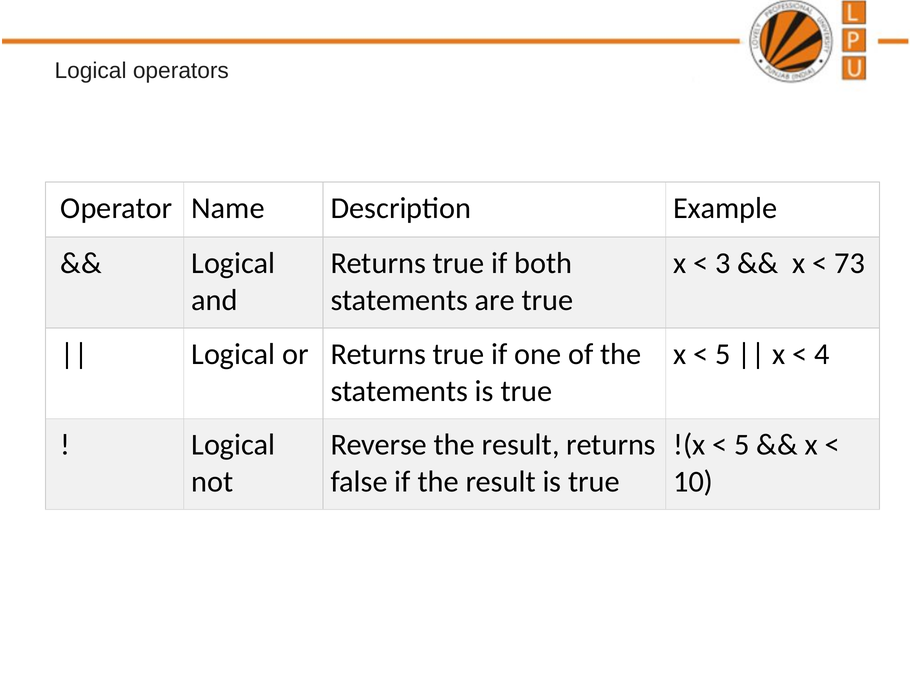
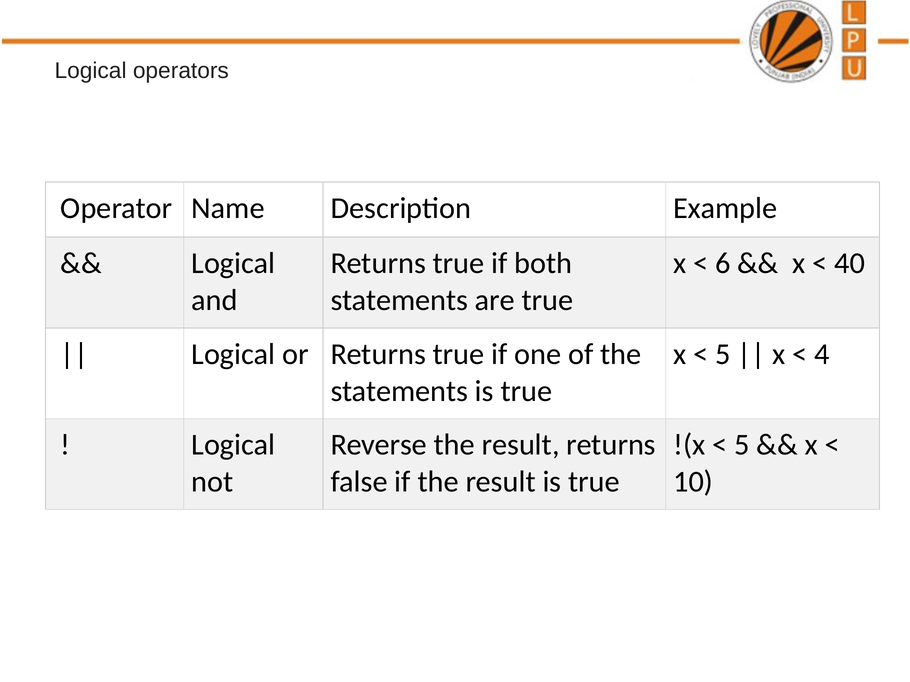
3: 3 -> 6
73: 73 -> 40
